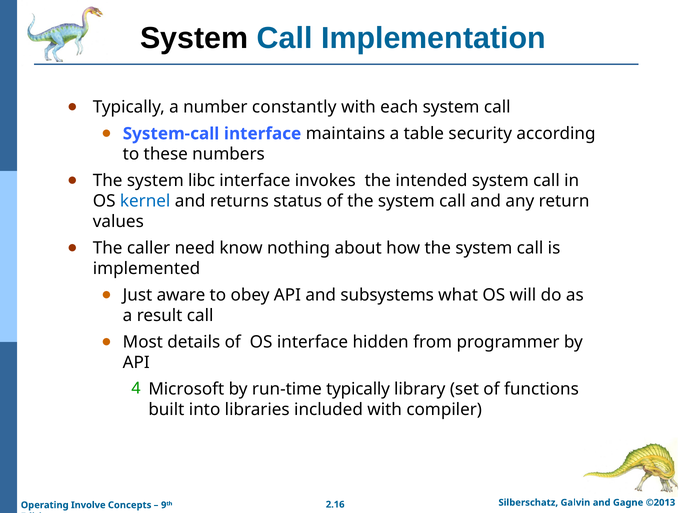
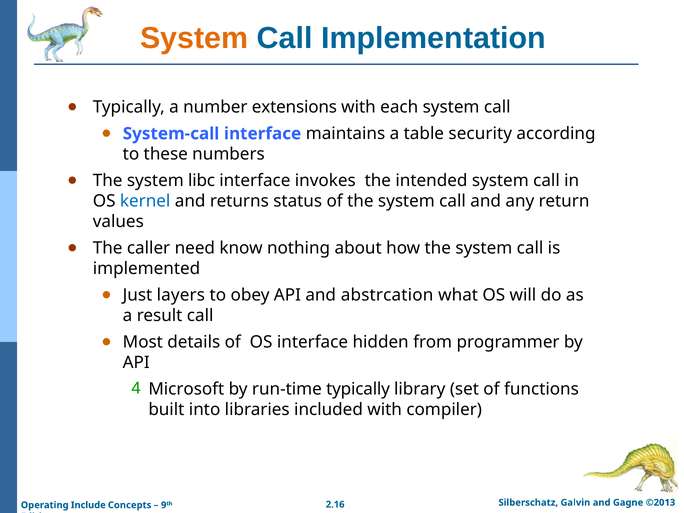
System at (194, 38) colour: black -> orange
constantly: constantly -> extensions
aware: aware -> layers
subsystems: subsystems -> abstrcation
Involve: Involve -> Include
